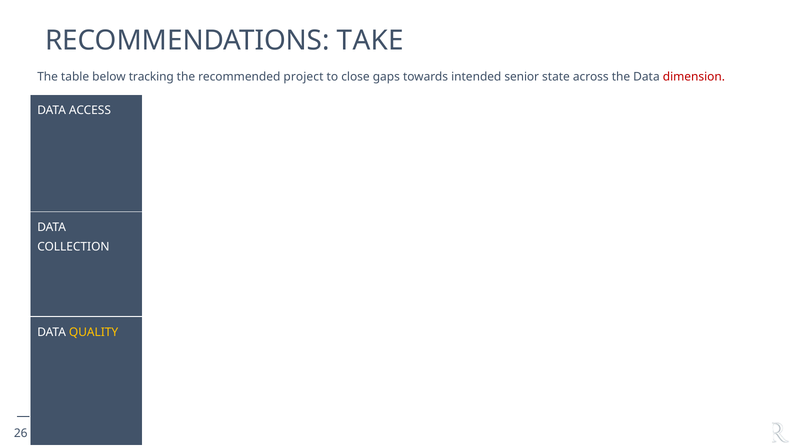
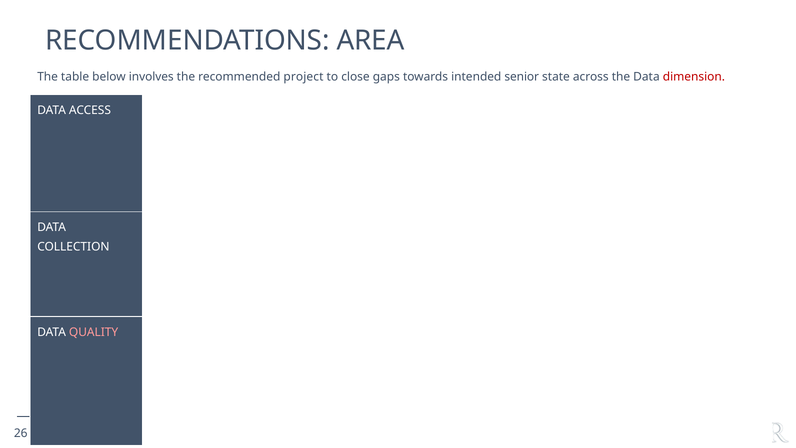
TAKE: TAKE -> AREA
tracking: tracking -> involves
QUALITY colour: yellow -> pink
